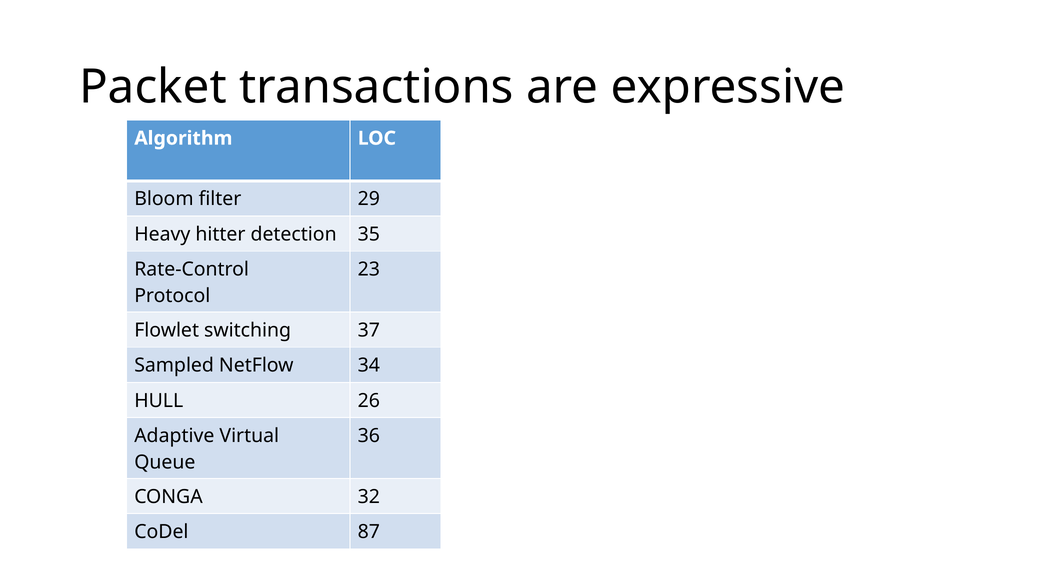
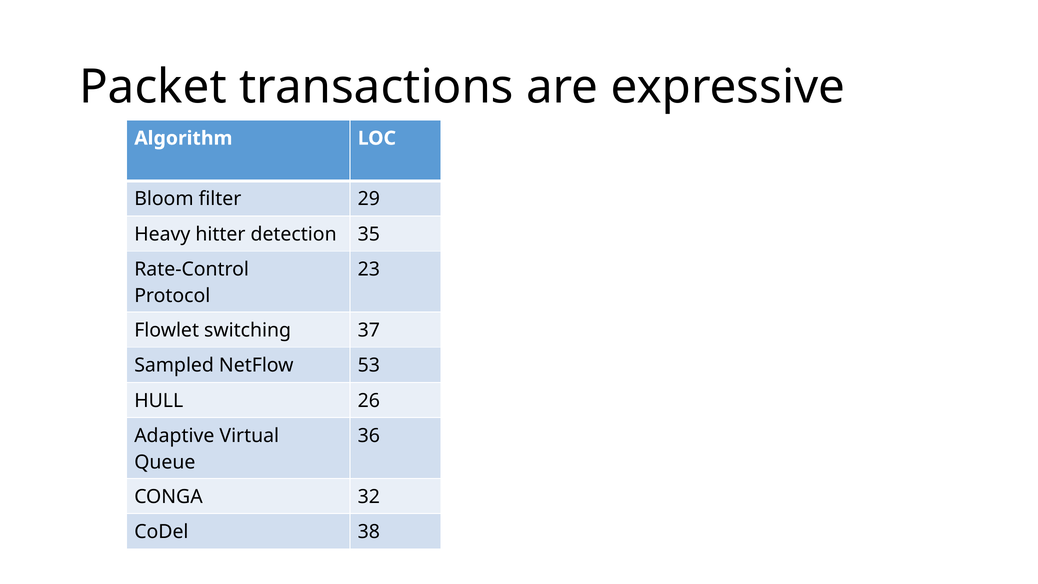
34: 34 -> 53
87: 87 -> 38
